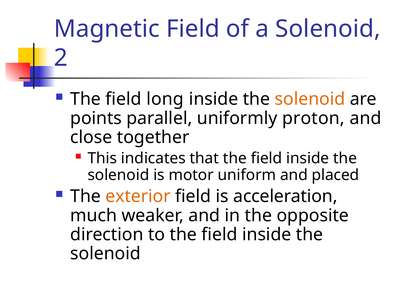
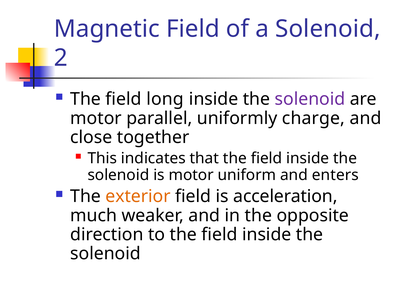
solenoid at (310, 99) colour: orange -> purple
points at (96, 118): points -> motor
proton: proton -> charge
placed: placed -> enters
